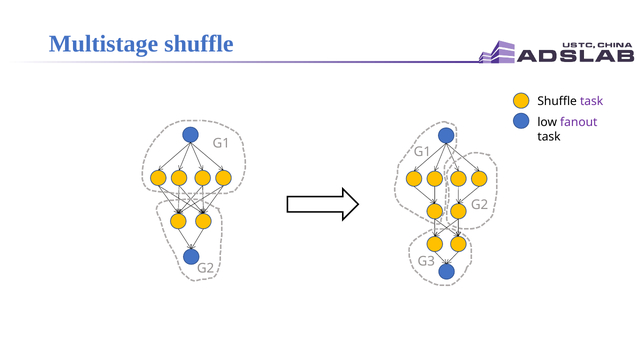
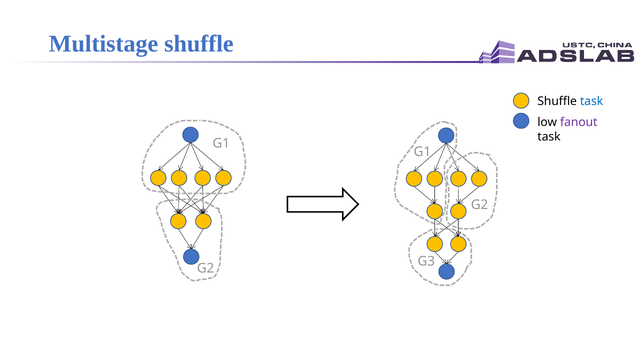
task at (592, 102) colour: purple -> blue
